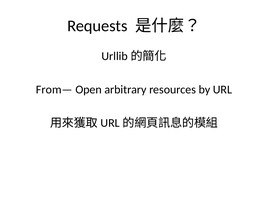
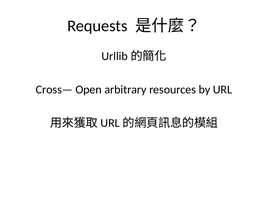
From—: From— -> Cross—
